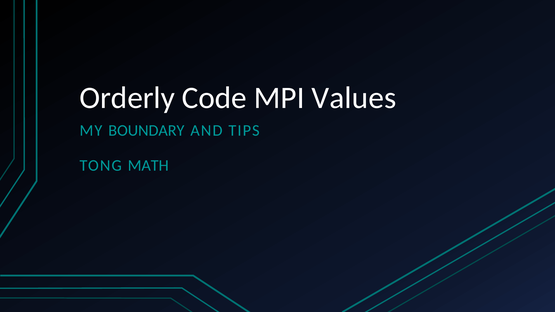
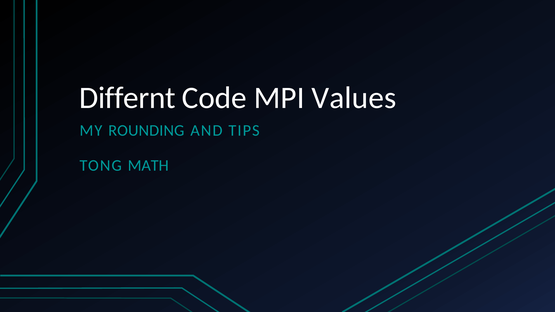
Orderly: Orderly -> Differnt
BOUNDARY: BOUNDARY -> ROUNDING
